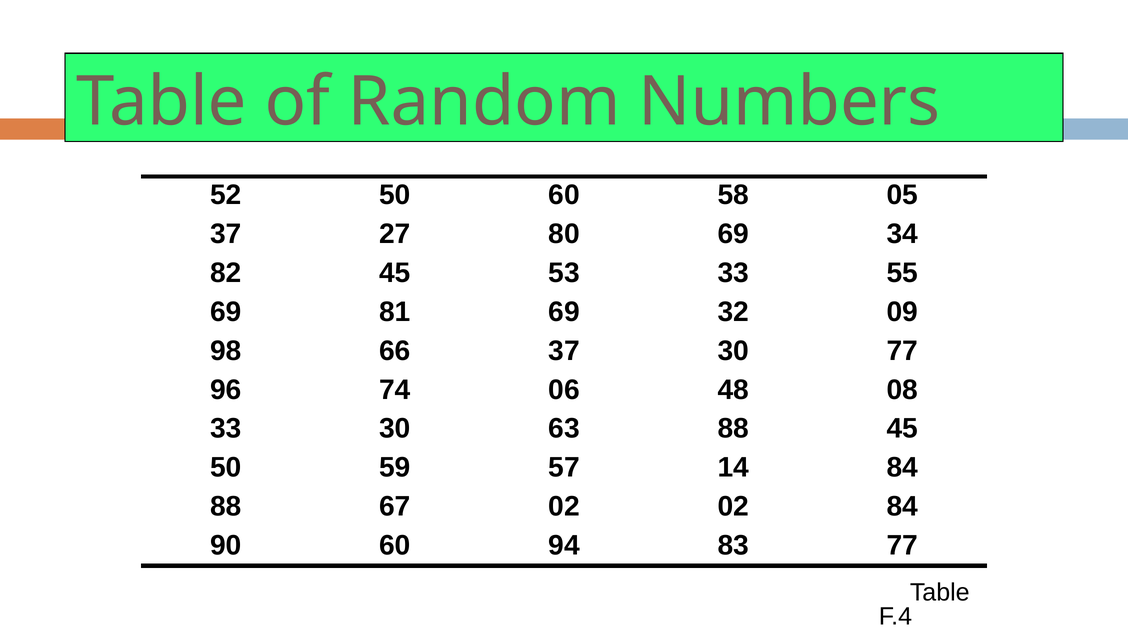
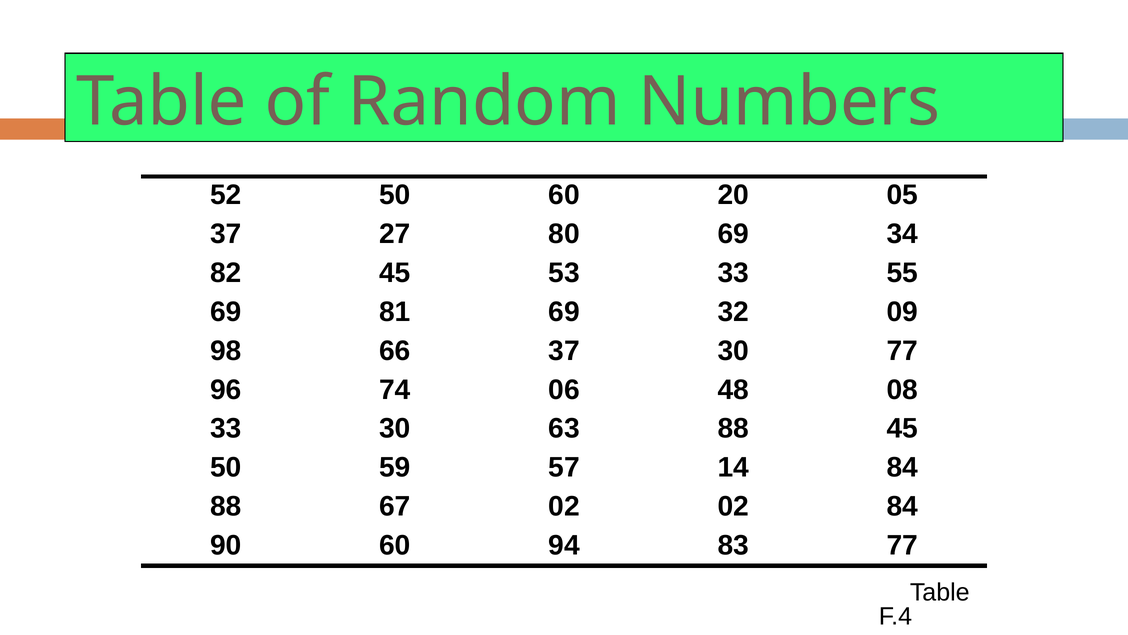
58: 58 -> 20
